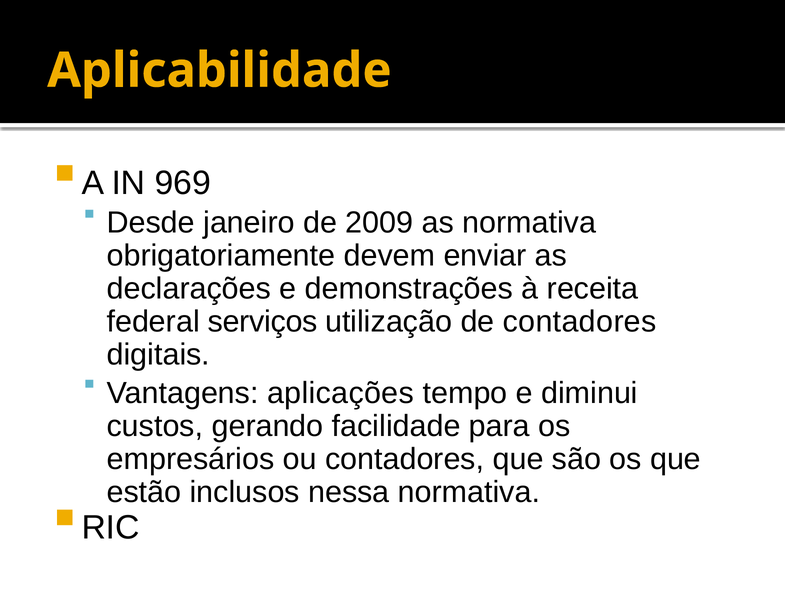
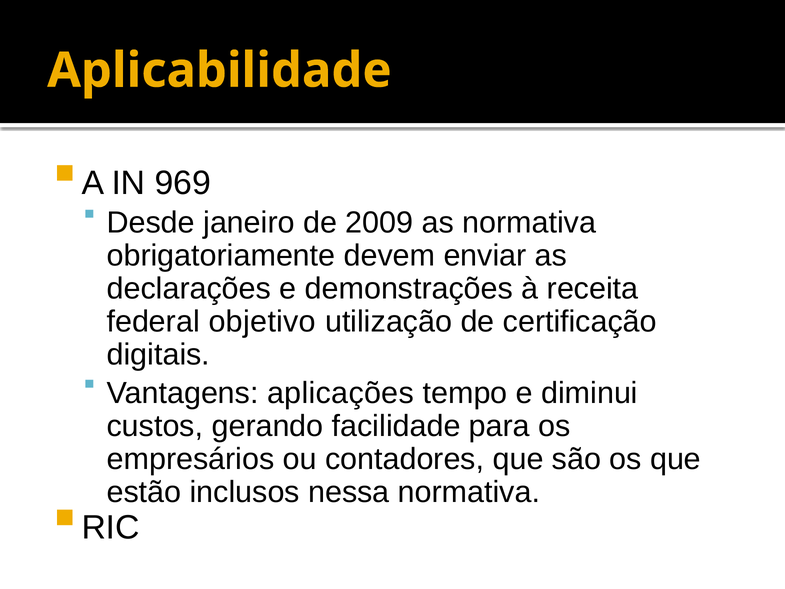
serviços: serviços -> objetivo
de contadores: contadores -> certificação
